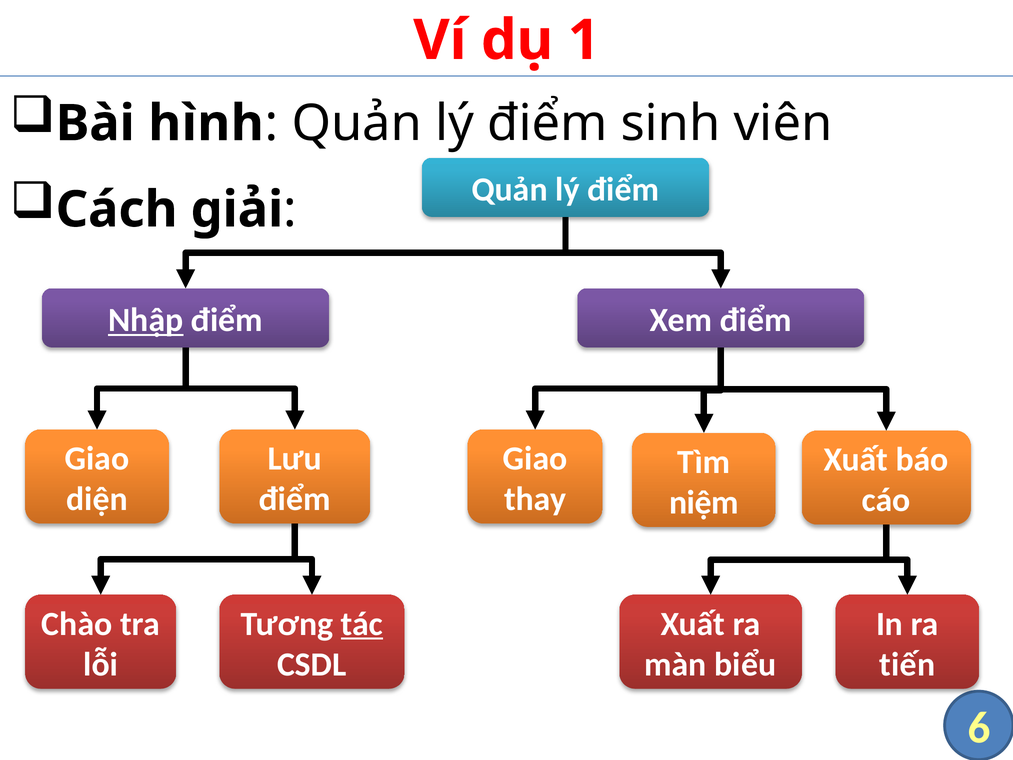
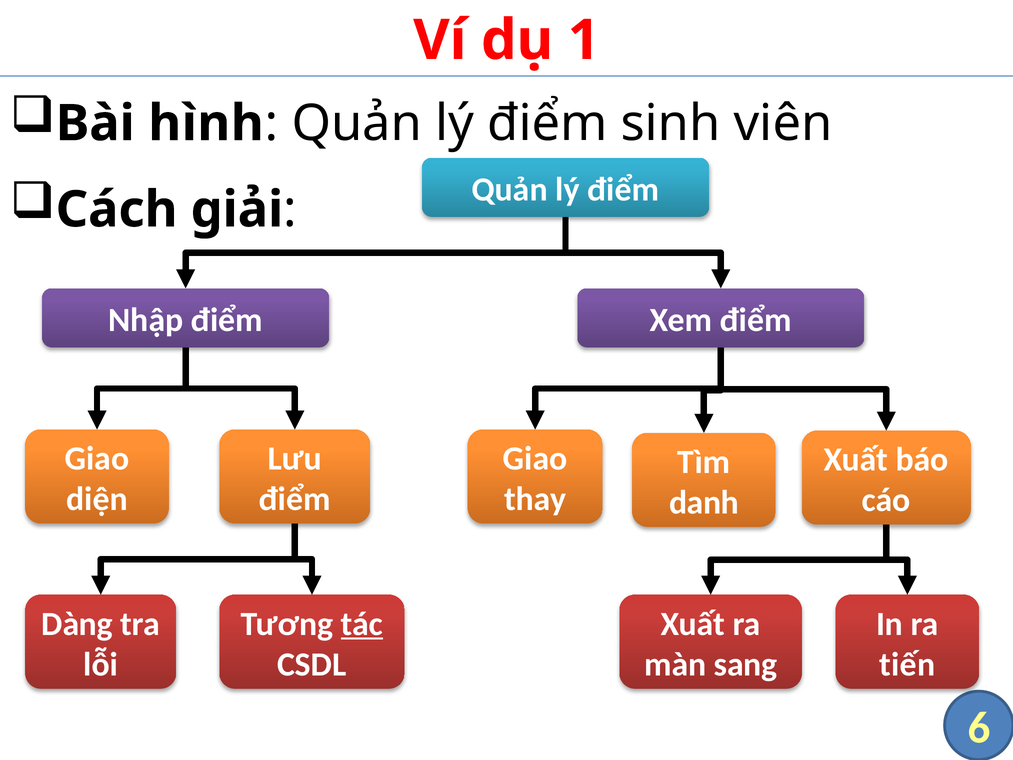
Nhập underline: present -> none
niệm: niệm -> danh
Chào: Chào -> Dàng
biểu: biểu -> sang
